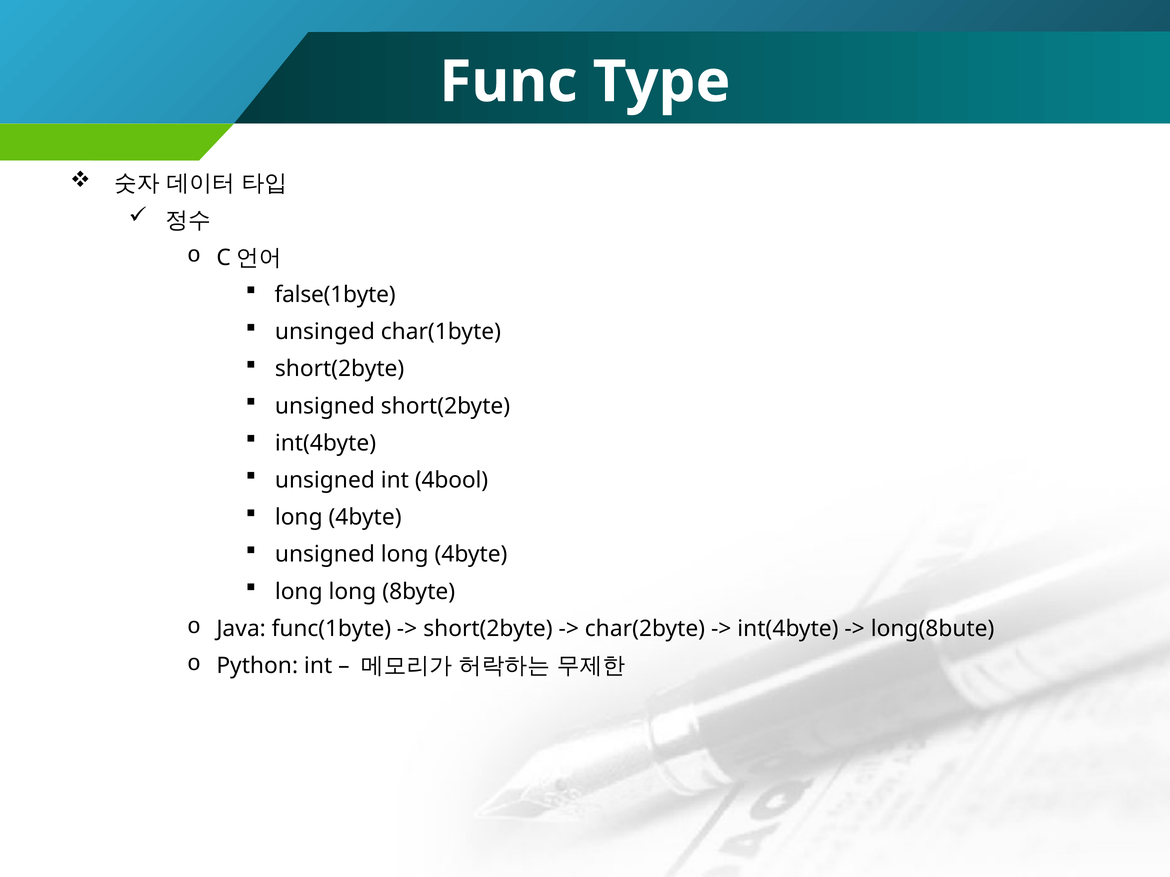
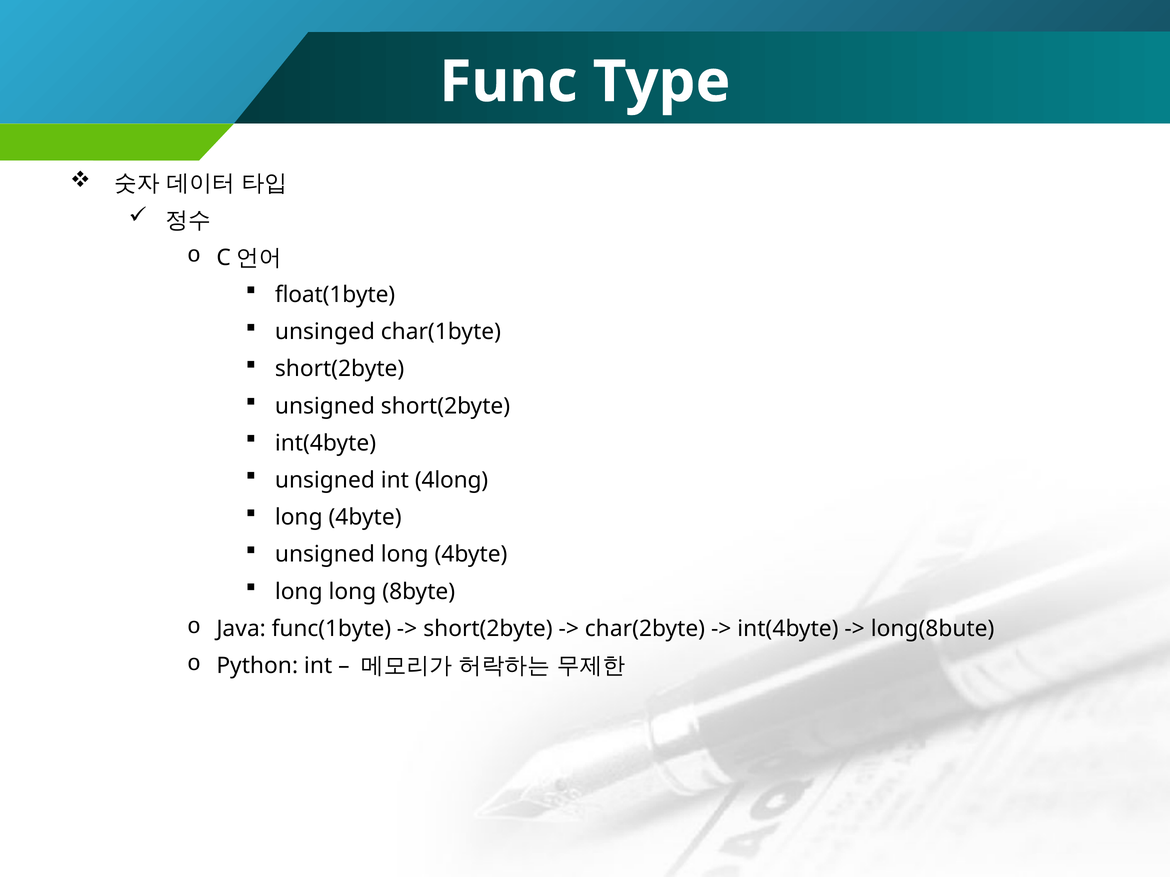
false(1byte: false(1byte -> float(1byte
4bool: 4bool -> 4long
